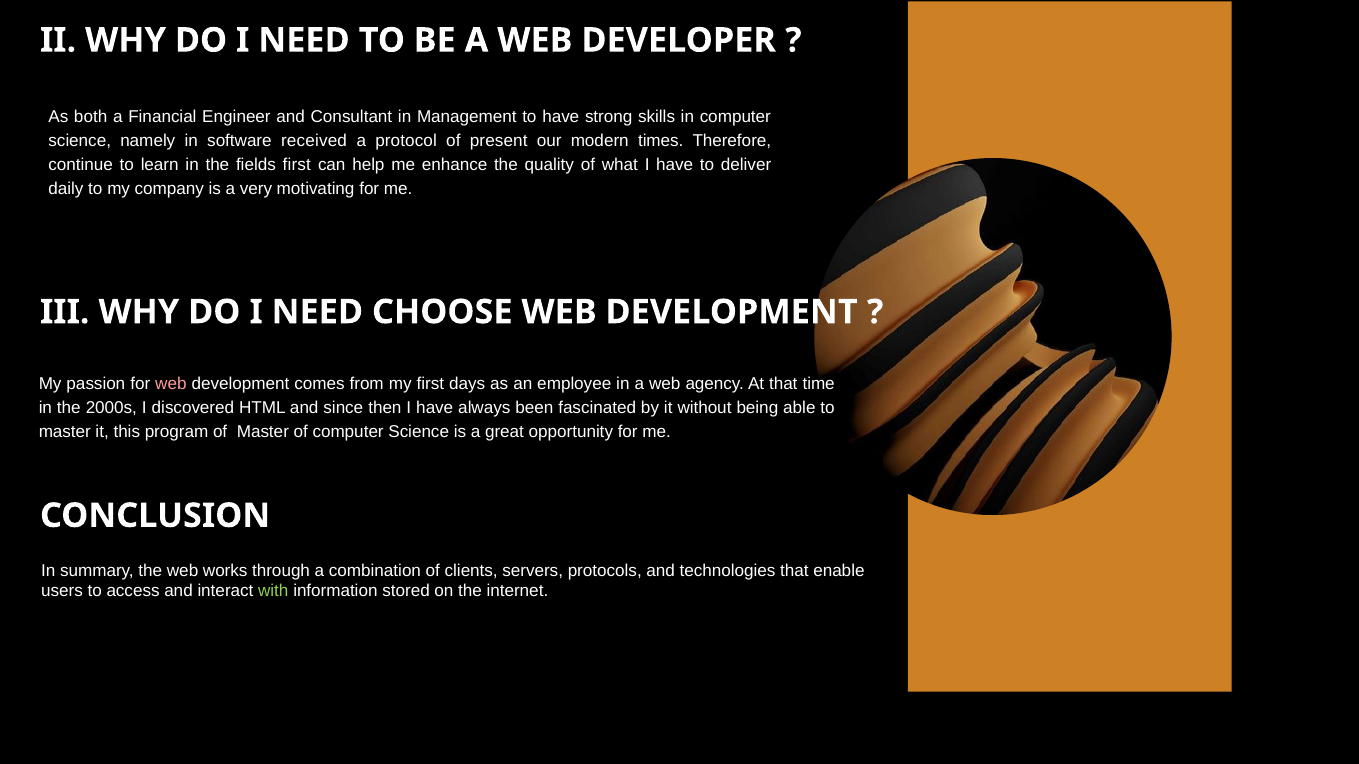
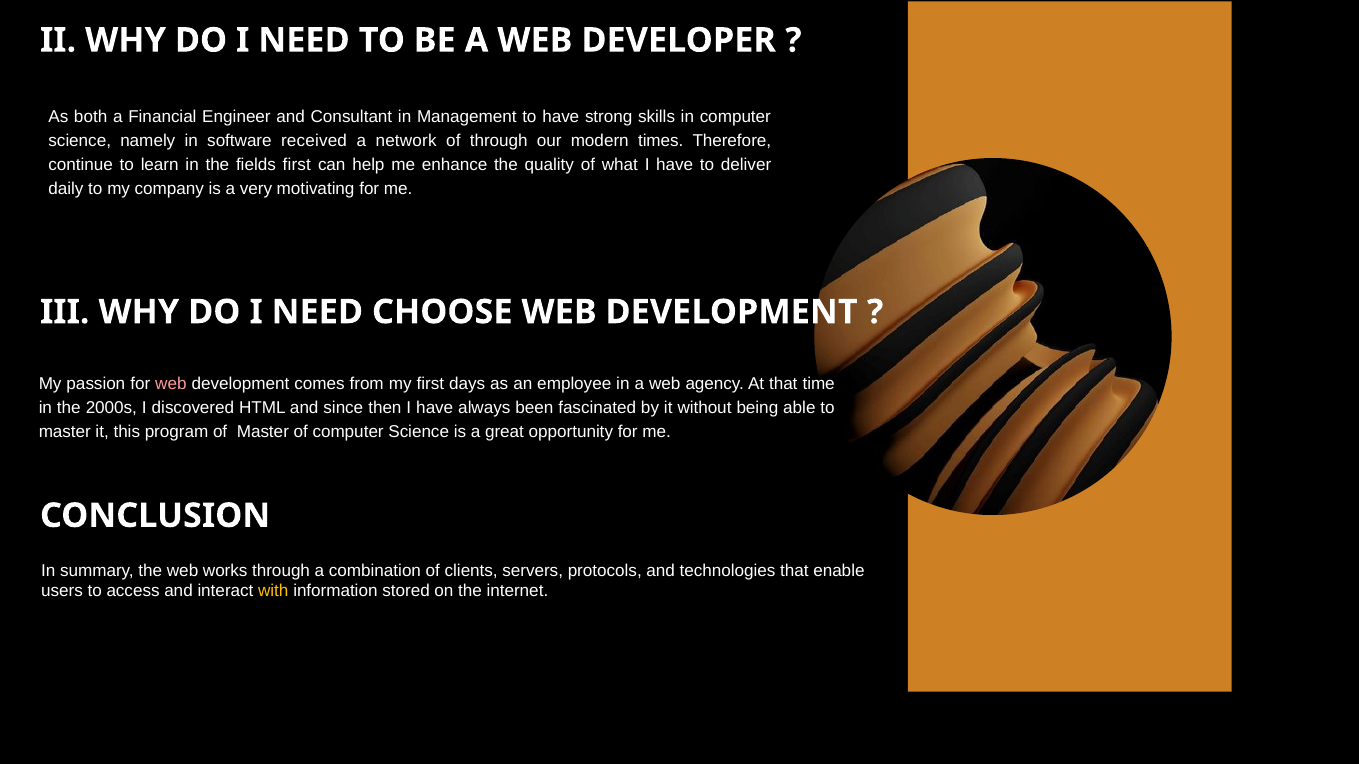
protocol: protocol -> network
of present: present -> through
with colour: light green -> yellow
